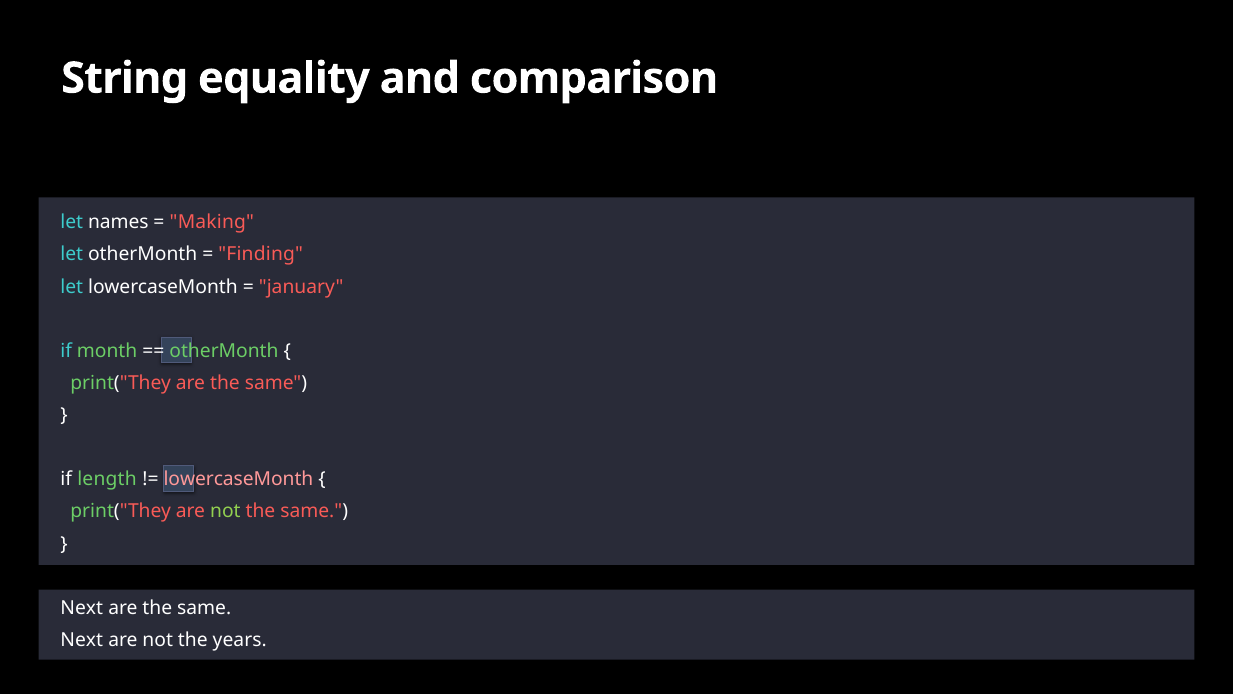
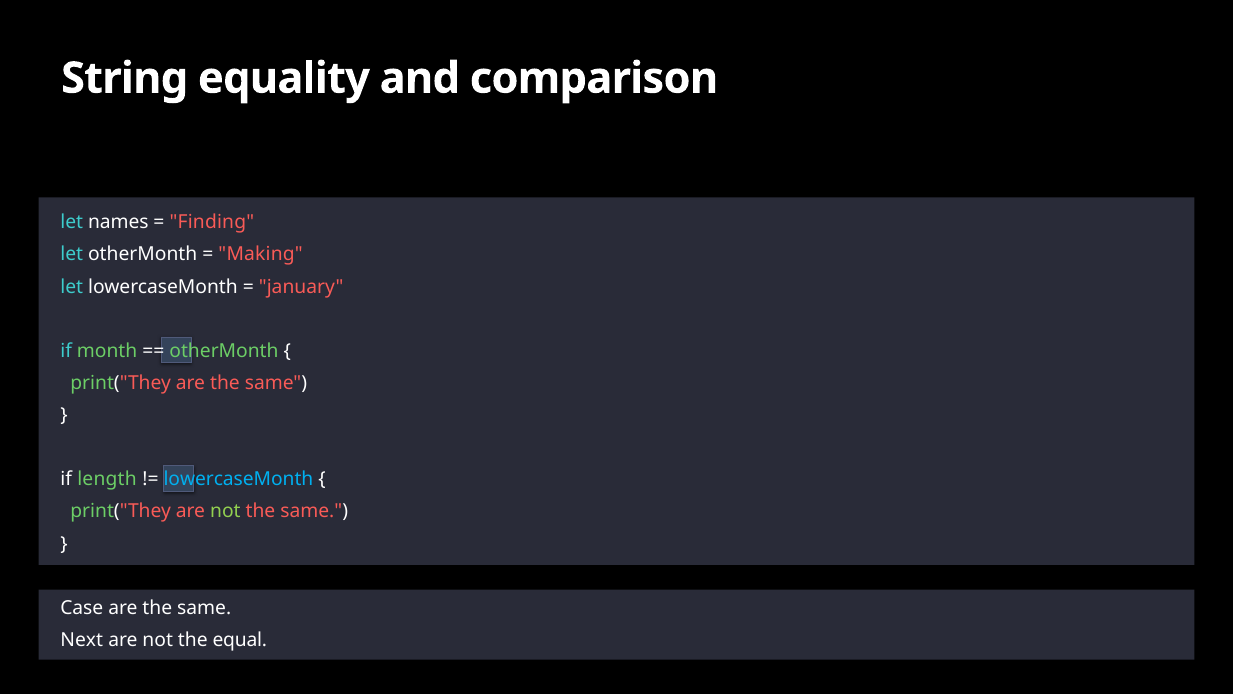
Making: Making -> Finding
Finding: Finding -> Making
lowercaseMonth at (238, 479) colour: pink -> light blue
Next at (82, 608): Next -> Case
years: years -> equal
